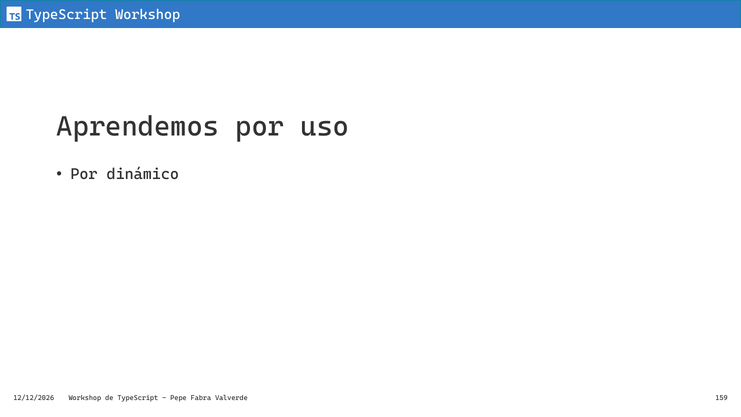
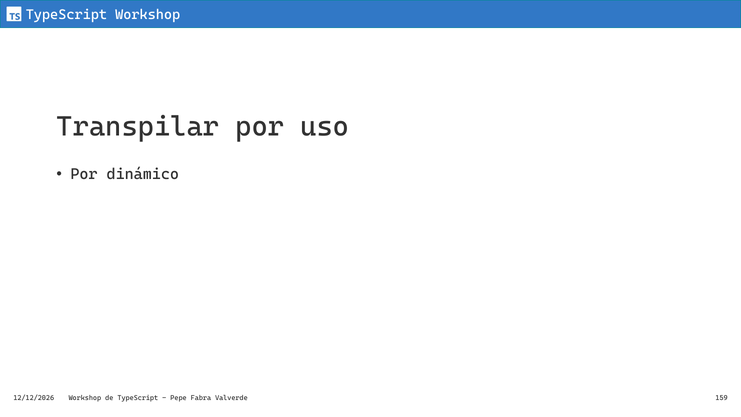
Aprendemos: Aprendemos -> Transpilar
